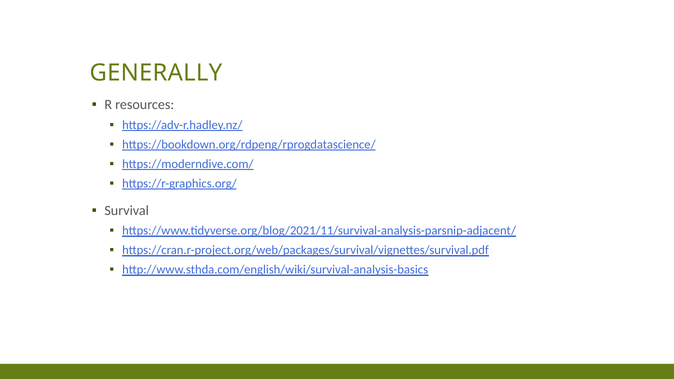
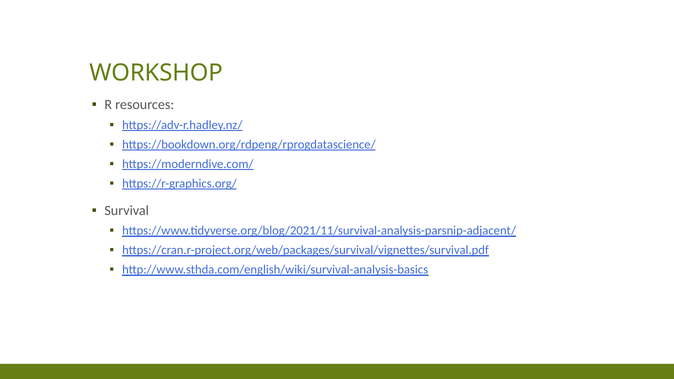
GENERALLY: GENERALLY -> WORKSHOP
